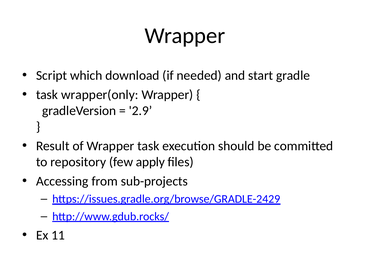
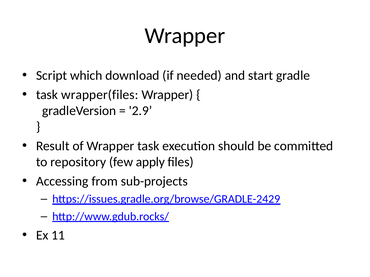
wrapper(only: wrapper(only -> wrapper(files
